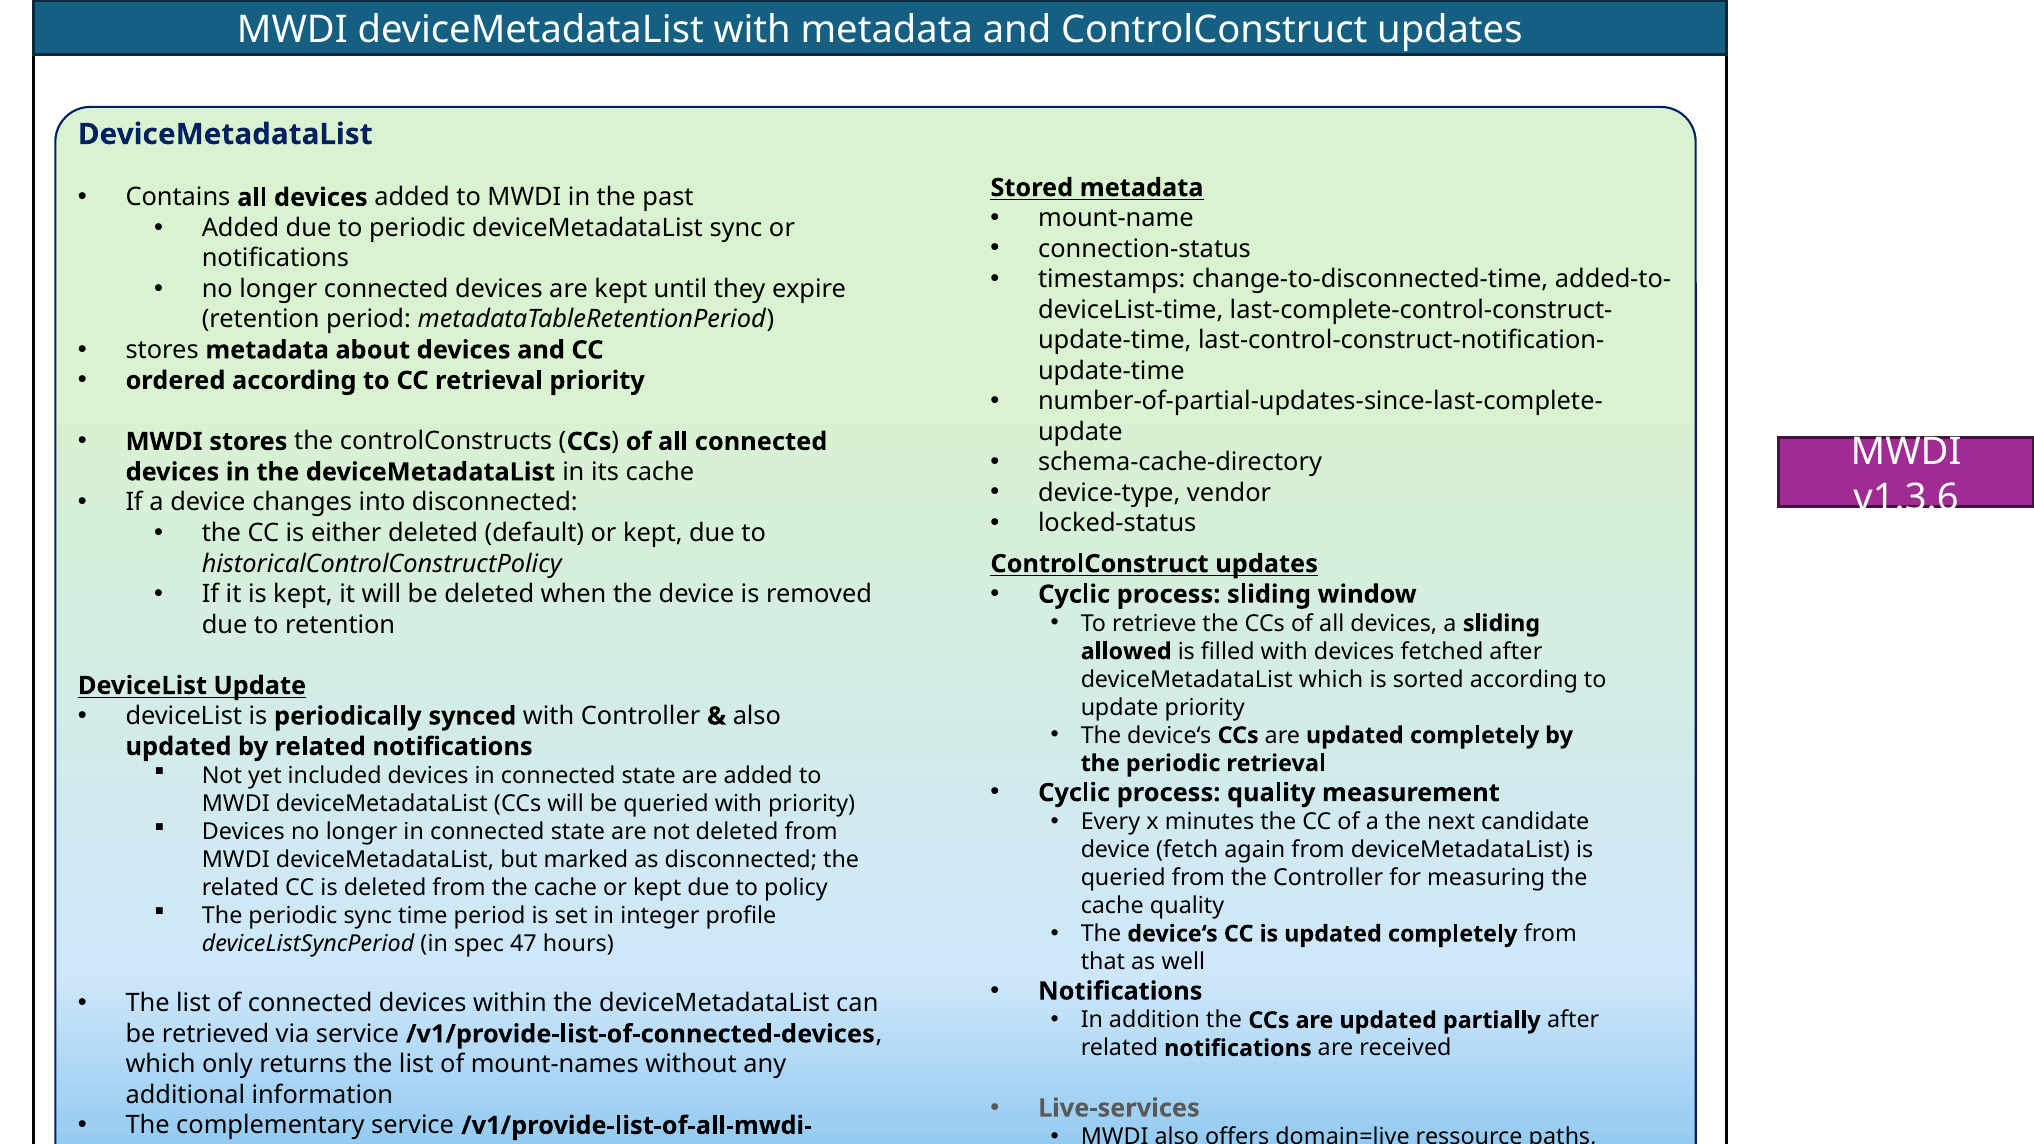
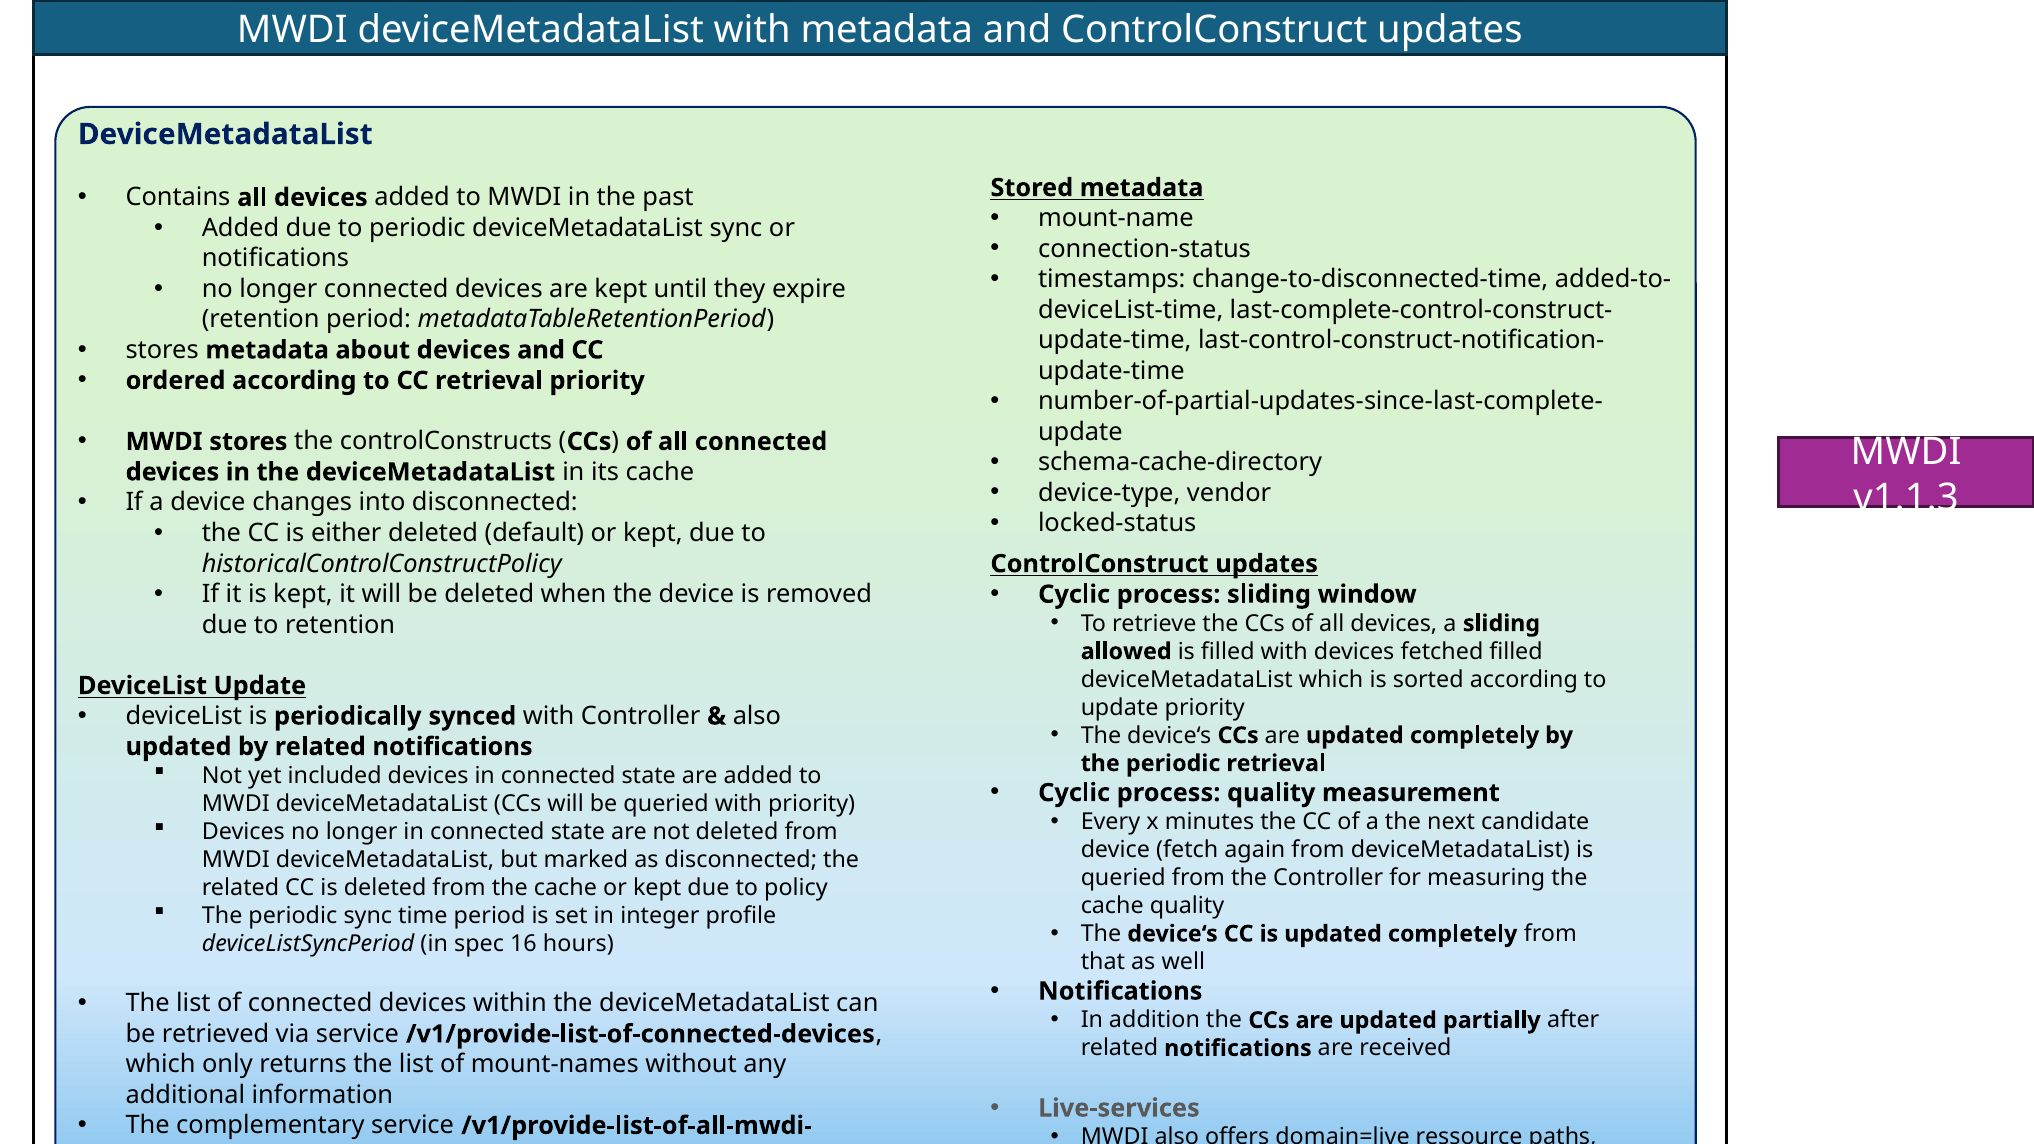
v1.3.6: v1.3.6 -> v1.1.3
fetched after: after -> filled
47: 47 -> 16
